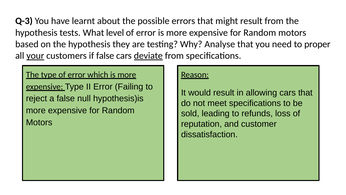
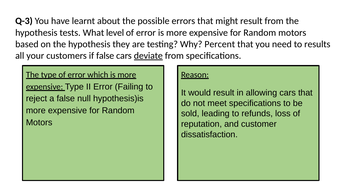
Analyse: Analyse -> Percent
proper: proper -> results
your underline: present -> none
